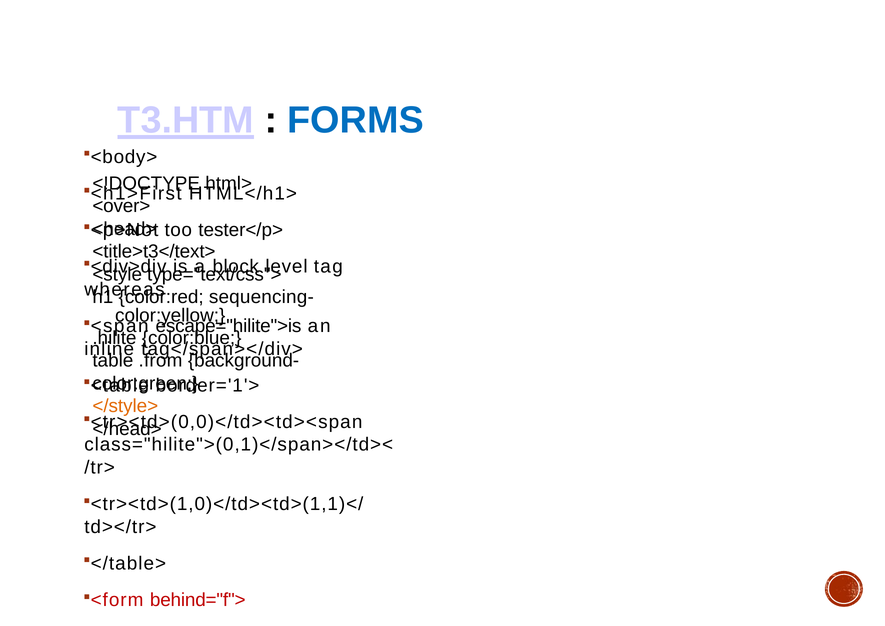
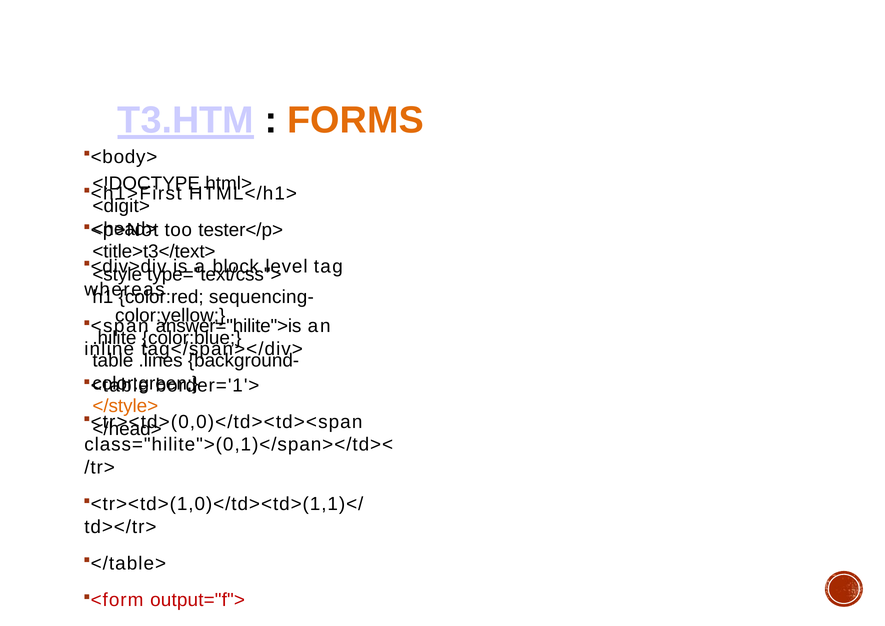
FORMS colour: blue -> orange
<over>: <over> -> <digit>
escape="hilite">is: escape="hilite">is -> answer="hilite">is
.from: .from -> .lines
behind="f">: behind="f"> -> output="f">
